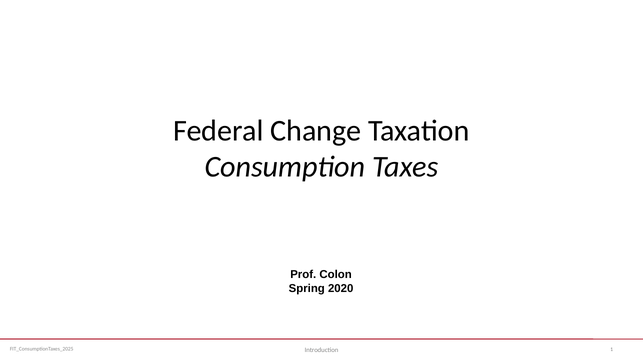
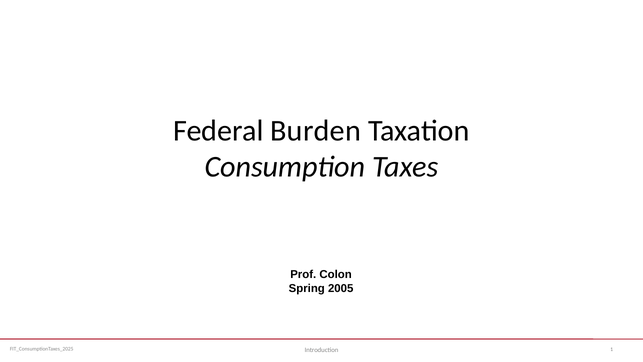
Change: Change -> Burden
2020: 2020 -> 2005
